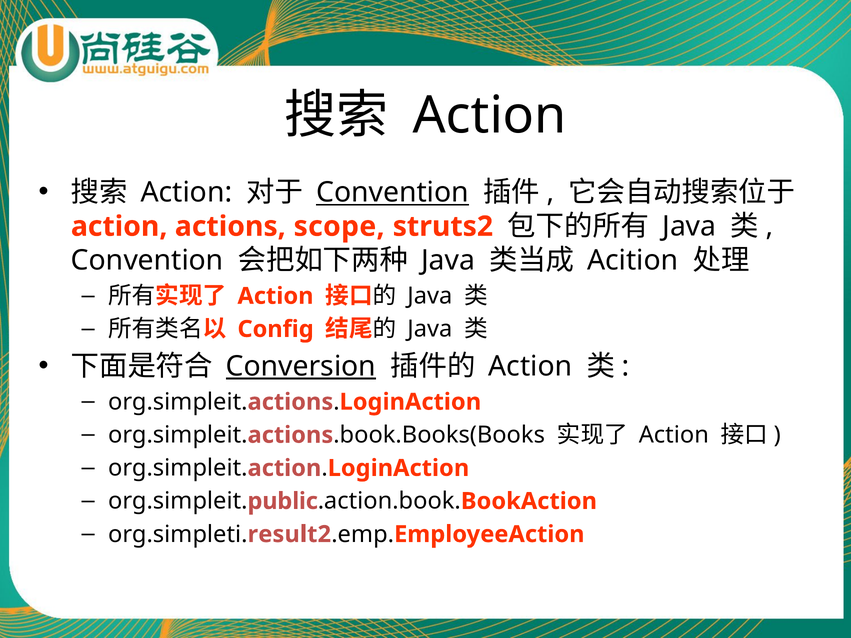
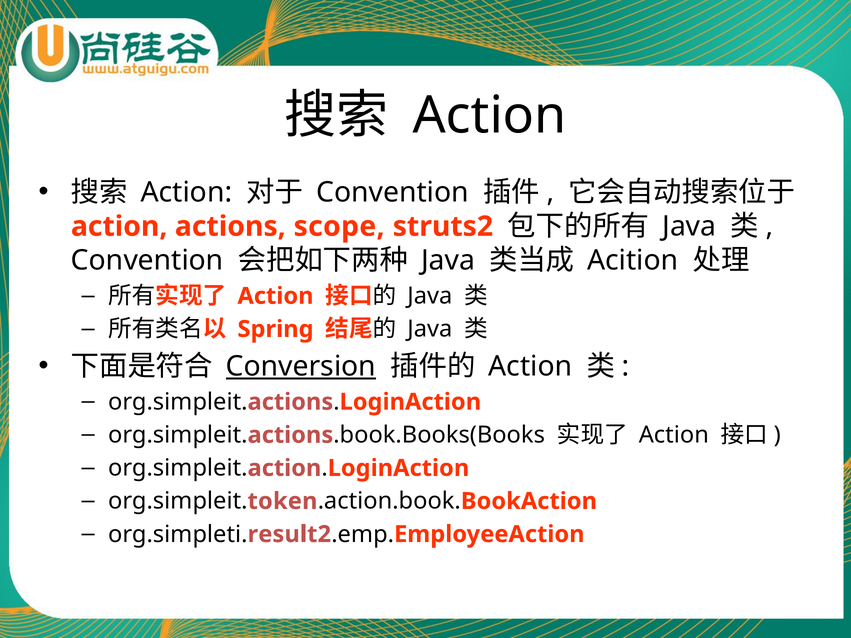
Convention at (392, 192) underline: present -> none
Config: Config -> Spring
public: public -> token
